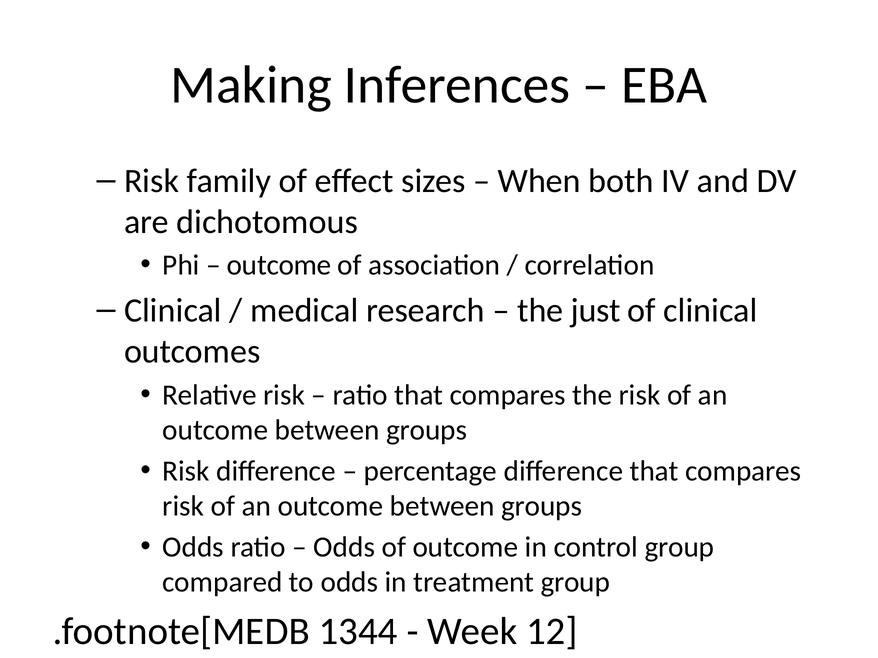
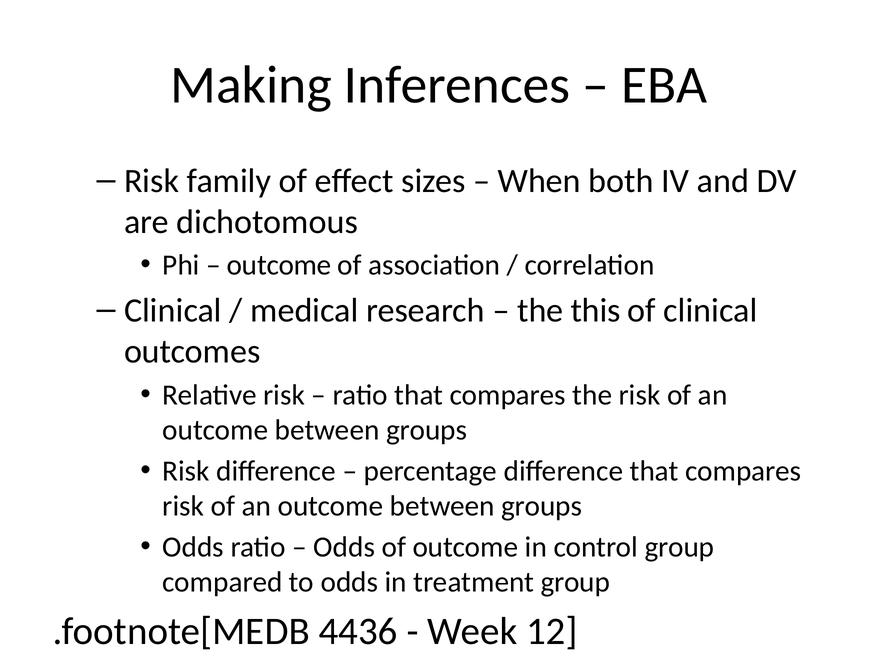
just: just -> this
1344: 1344 -> 4436
